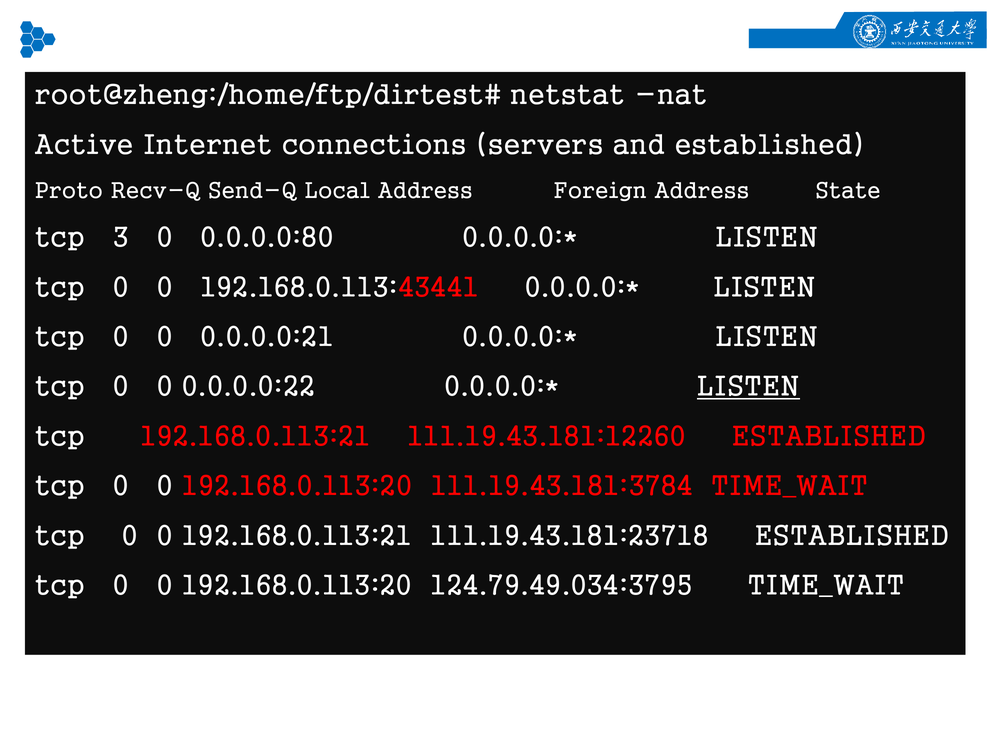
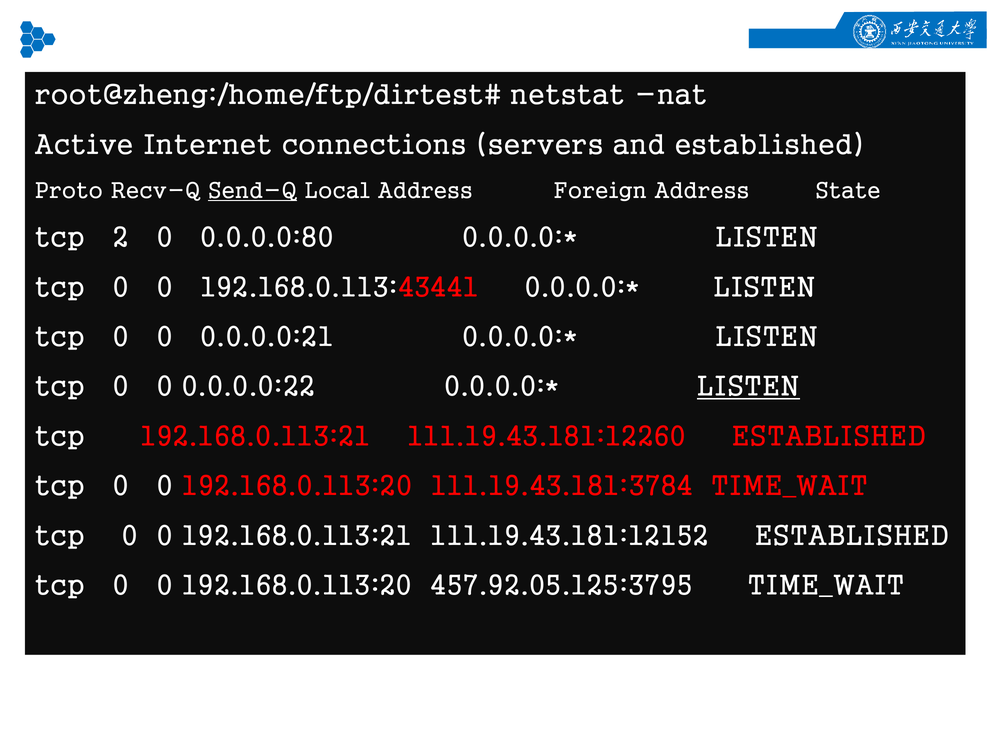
Send-Q underline: none -> present
3: 3 -> 2
111.19.43.181:23718: 111.19.43.181:23718 -> 111.19.43.181:12152
124.79.49.034:3795: 124.79.49.034:3795 -> 457.92.05.125:3795
